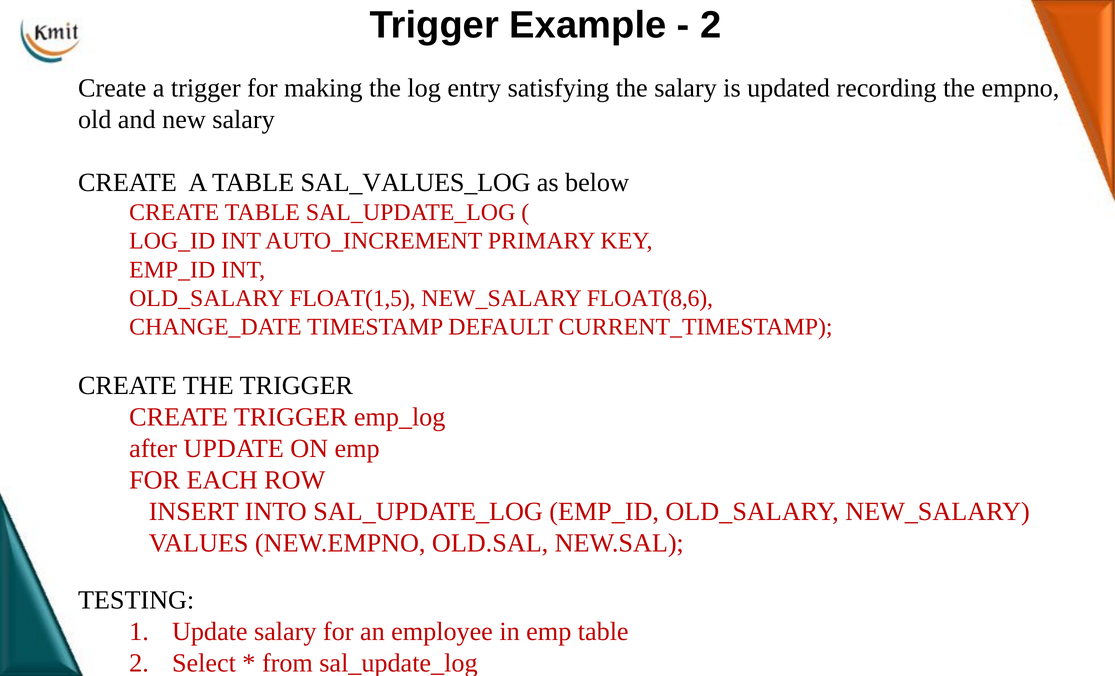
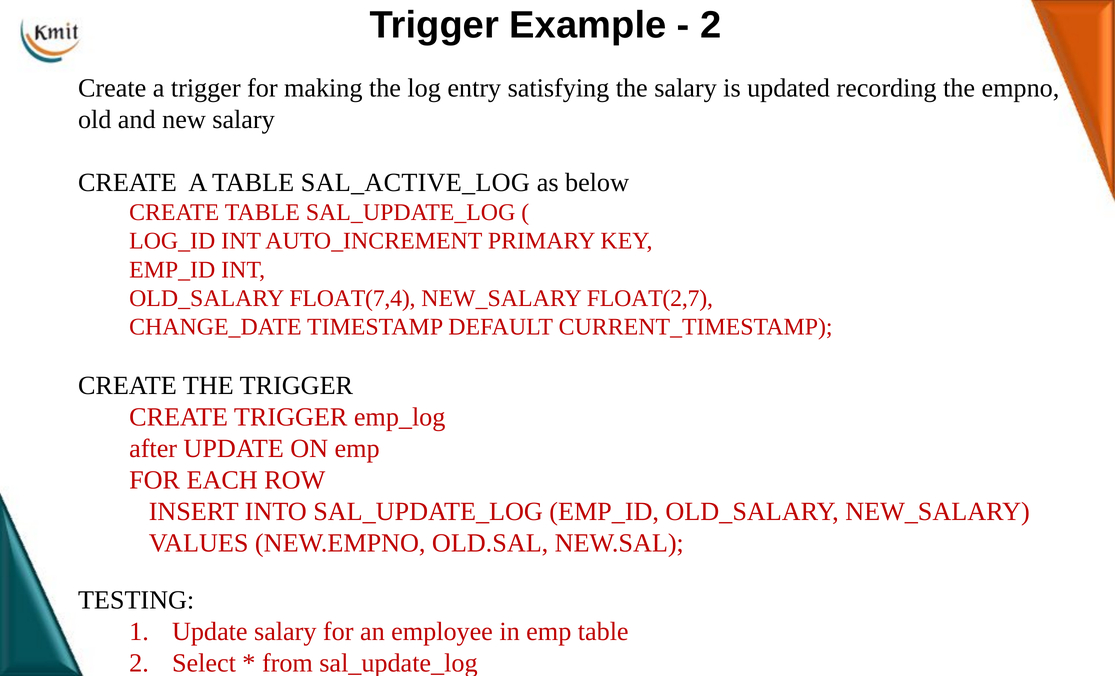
SAL_VALUES_LOG: SAL_VALUES_LOG -> SAL_ACTIVE_LOG
FLOAT(1,5: FLOAT(1,5 -> FLOAT(7,4
FLOAT(8,6: FLOAT(8,6 -> FLOAT(2,7
